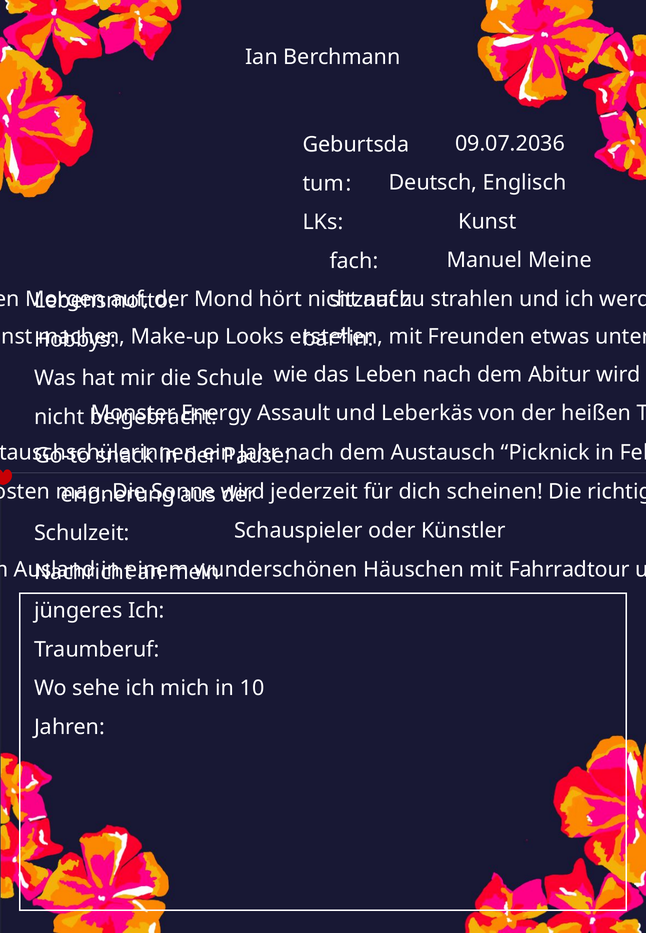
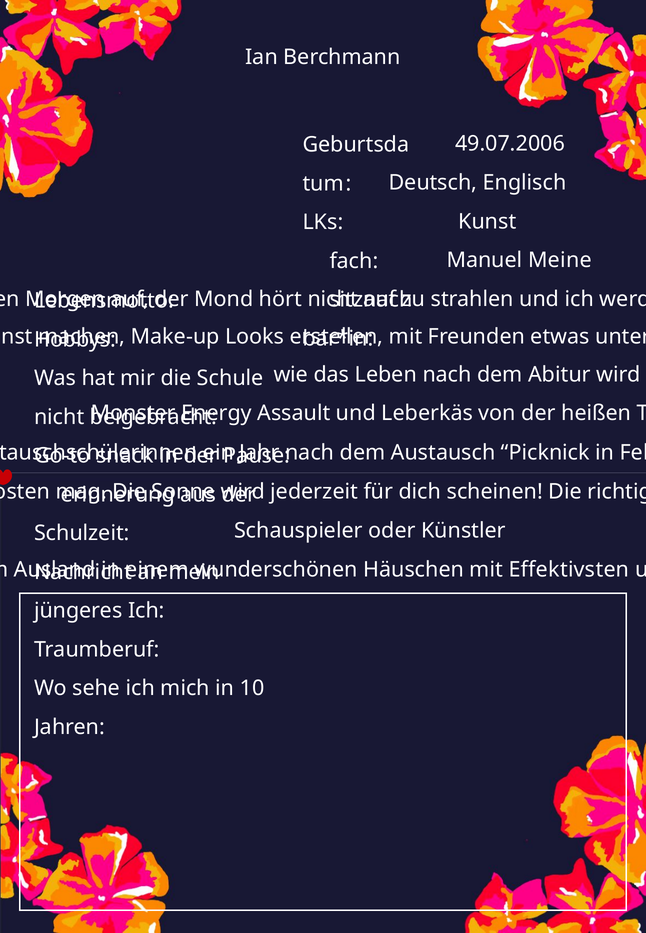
09.07.2036: 09.07.2036 -> 49.07.2006
Fahrradtour: Fahrradtour -> Effektivsten
